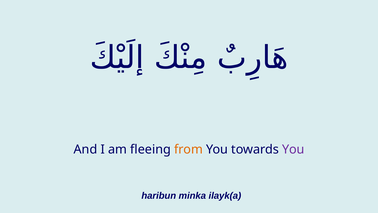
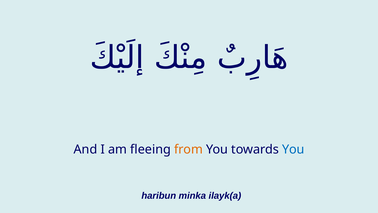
You at (293, 149) colour: purple -> blue
